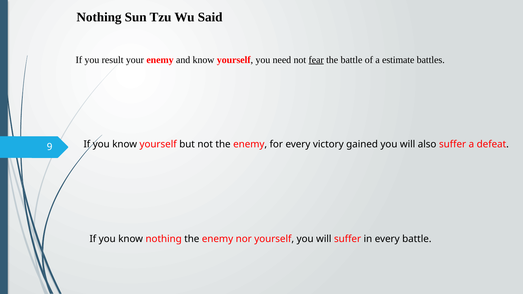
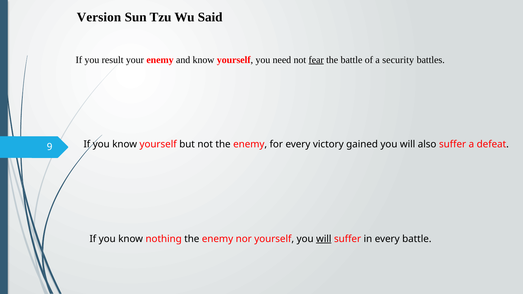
Nothing at (99, 17): Nothing -> Version
estimate: estimate -> security
will at (324, 239) underline: none -> present
